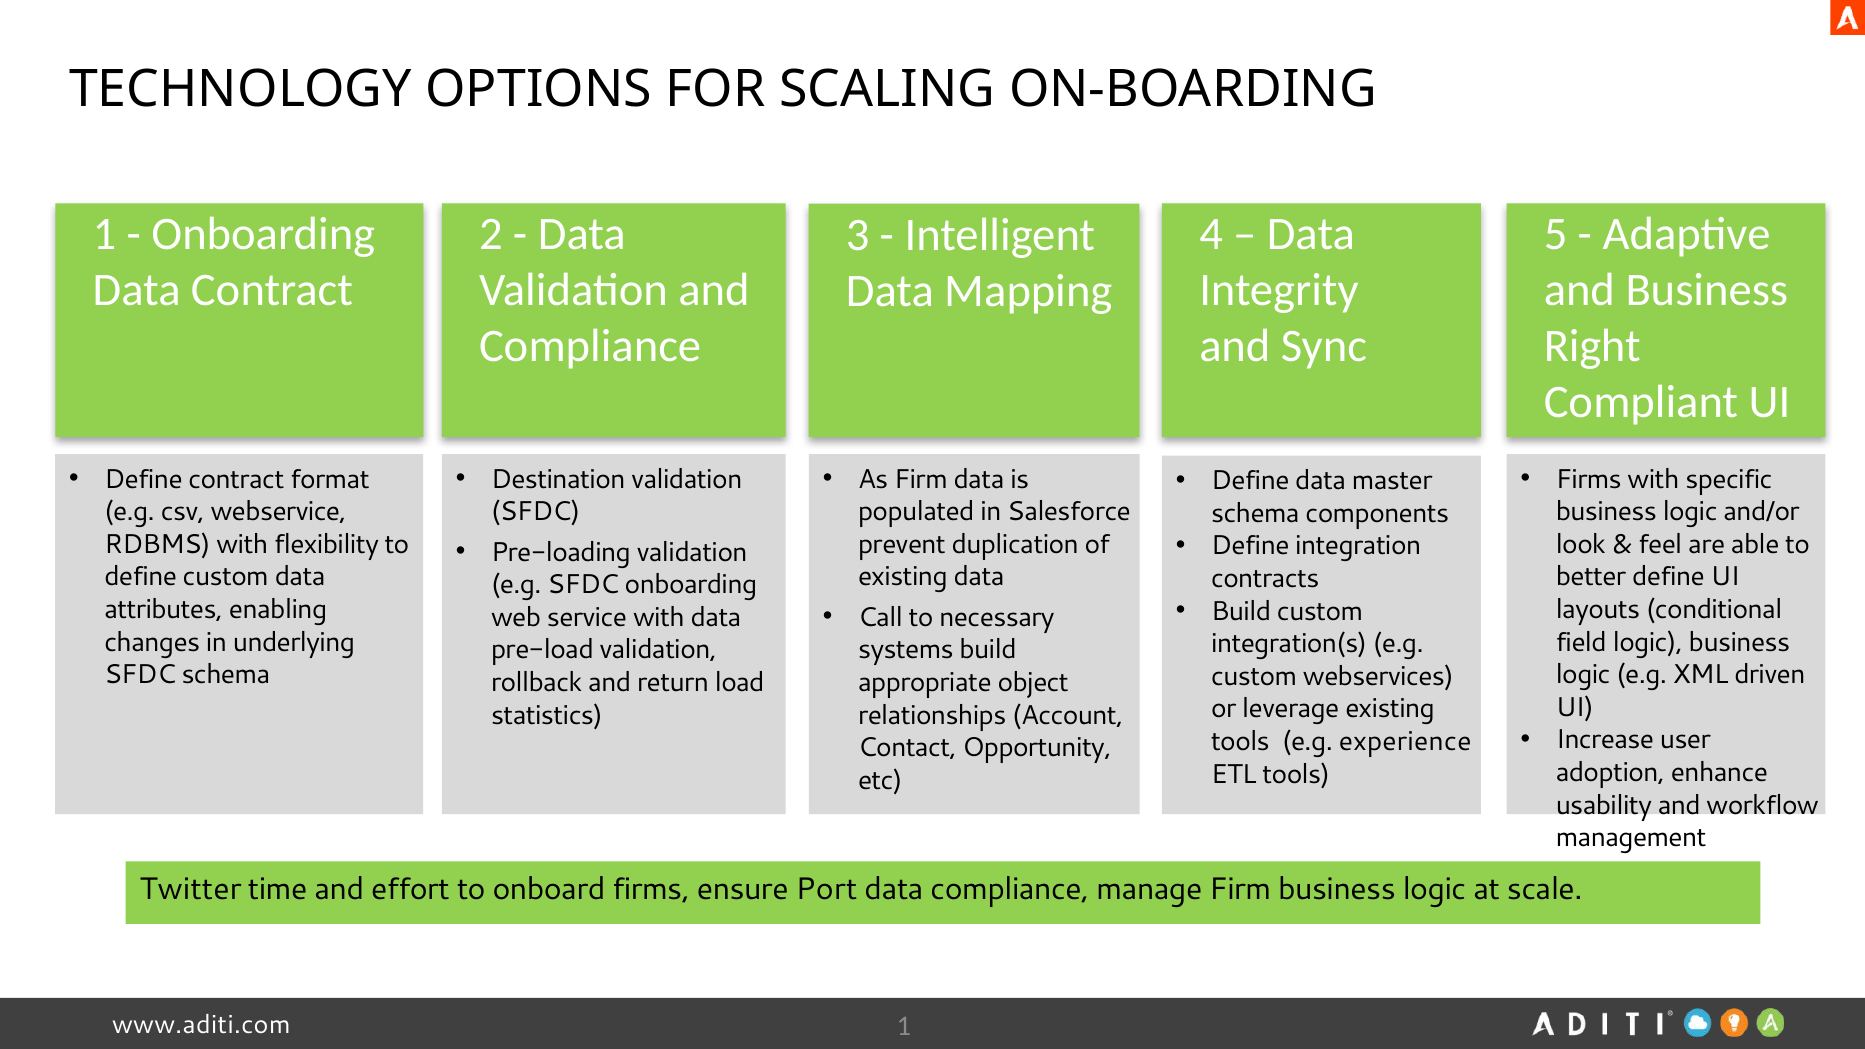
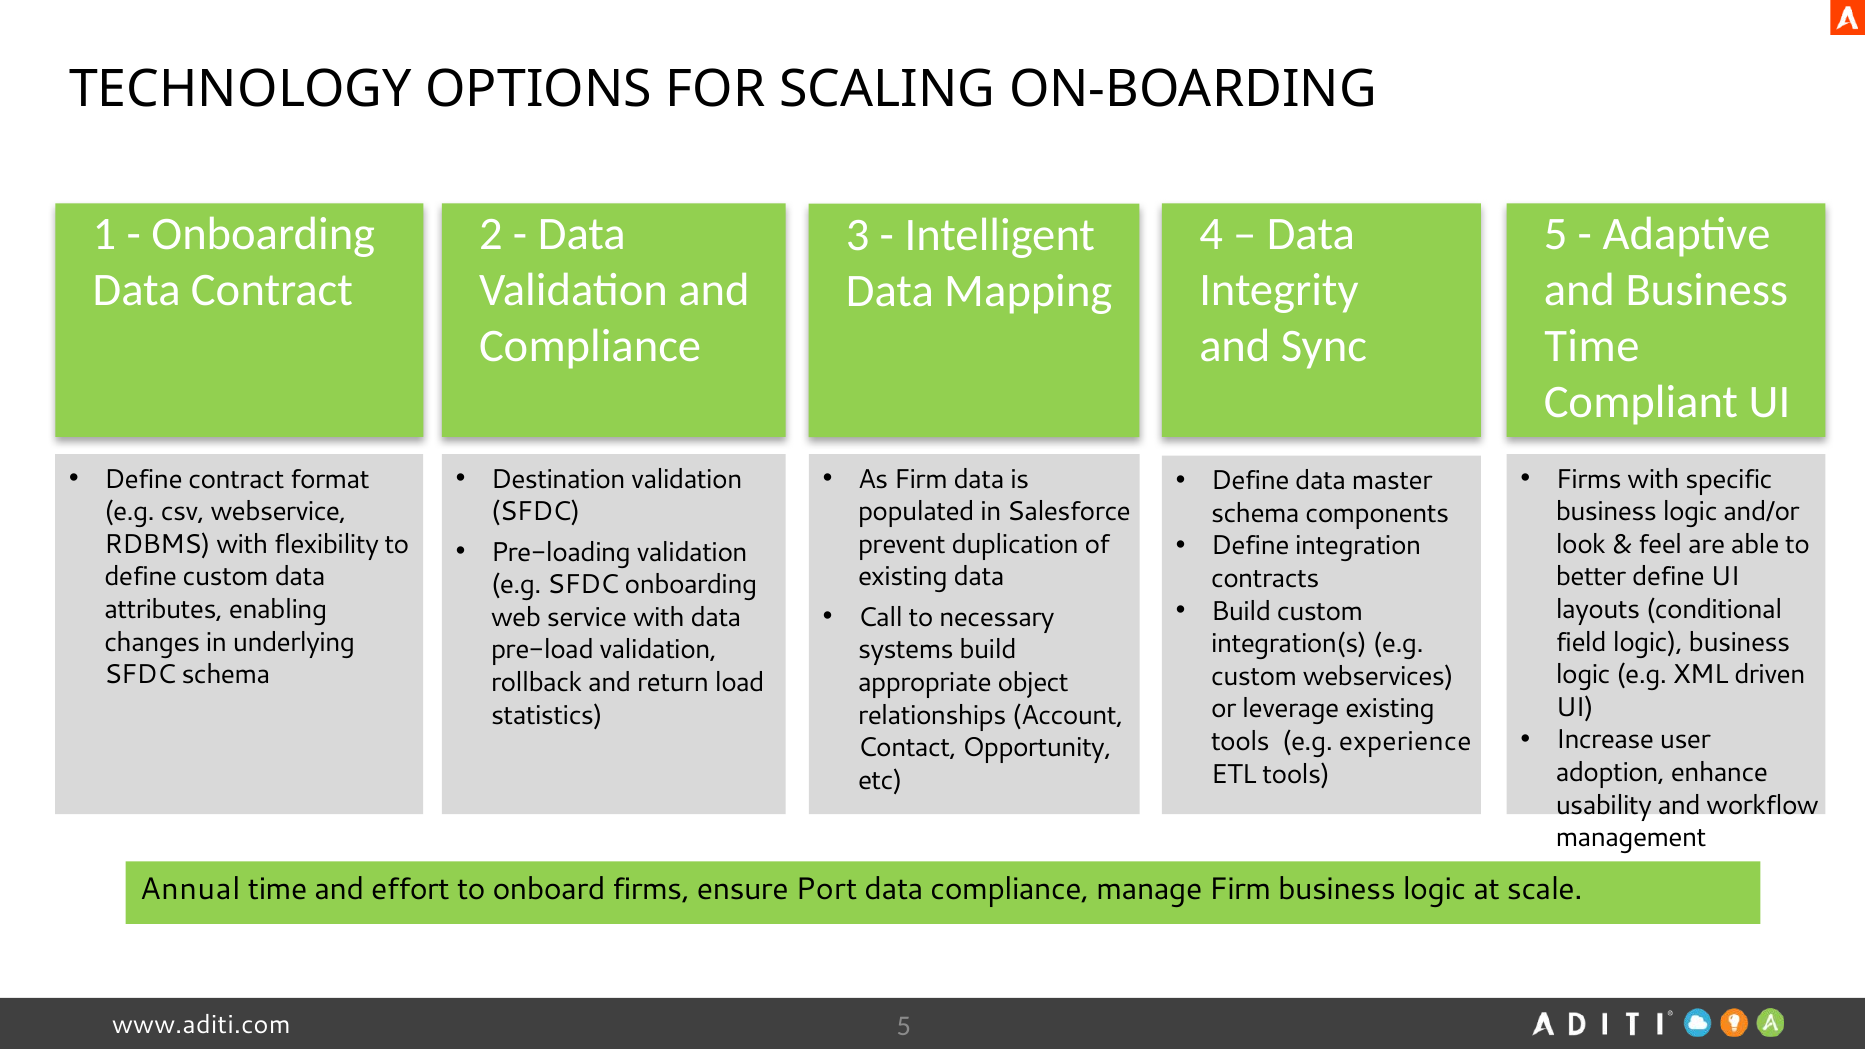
Right at (1592, 347): Right -> Time
Twitter: Twitter -> Annual
1 at (904, 1026): 1 -> 5
